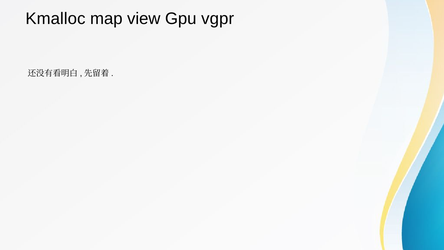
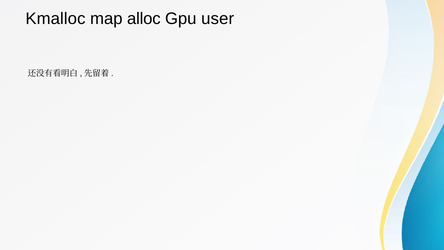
view: view -> alloc
vgpr: vgpr -> user
